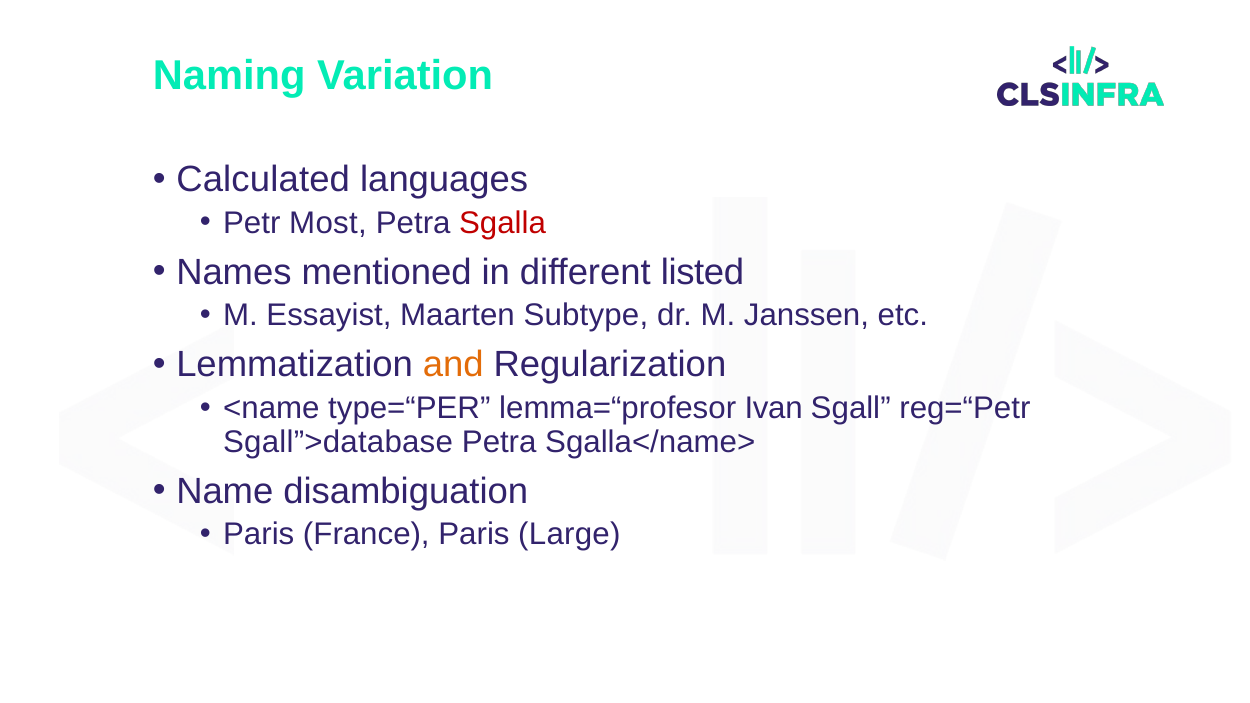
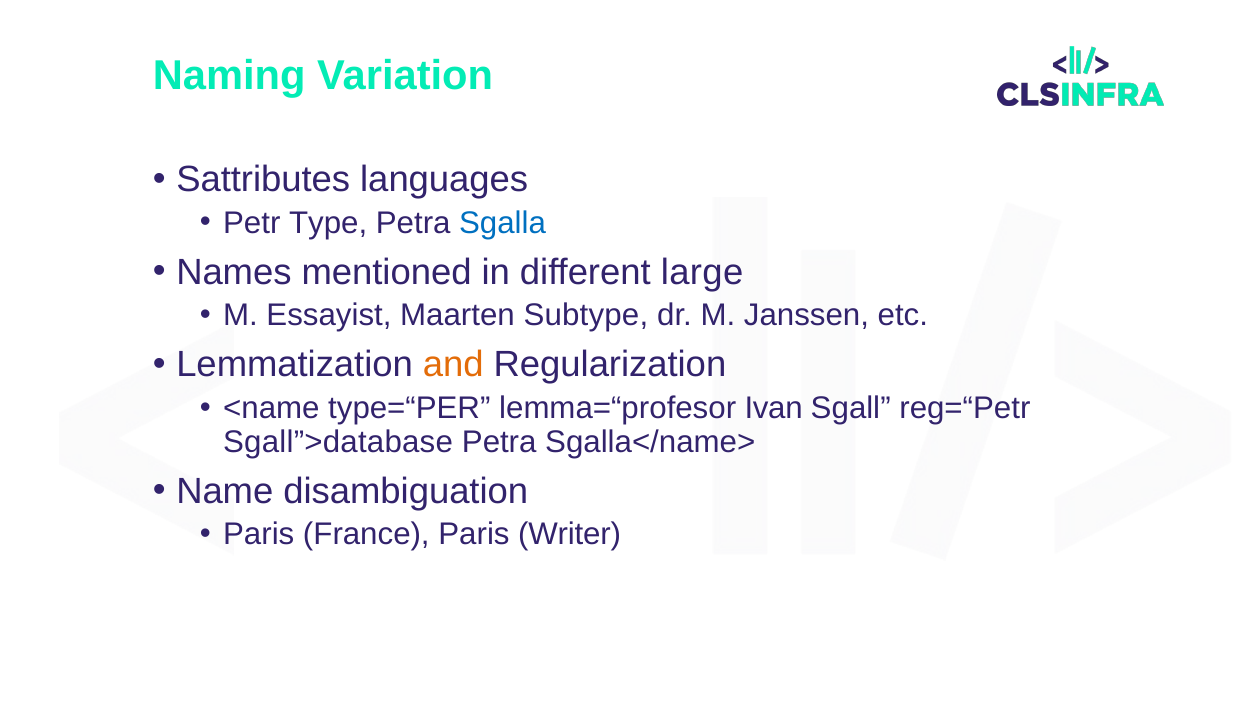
Calculated: Calculated -> Sattributes
Most: Most -> Type
Sgalla colour: red -> blue
listed: listed -> large
Large: Large -> Writer
